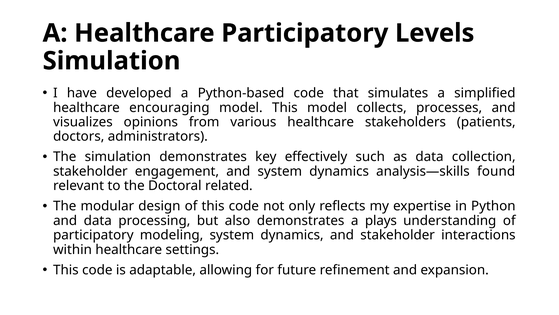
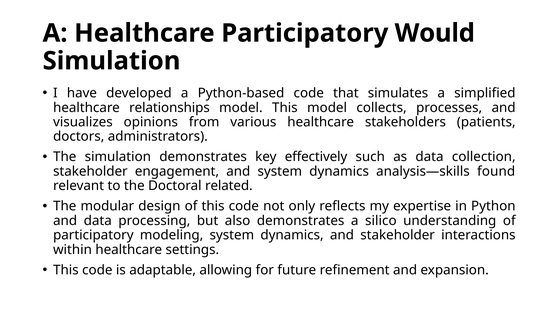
Levels: Levels -> Would
encouraging: encouraging -> relationships
plays: plays -> silico
